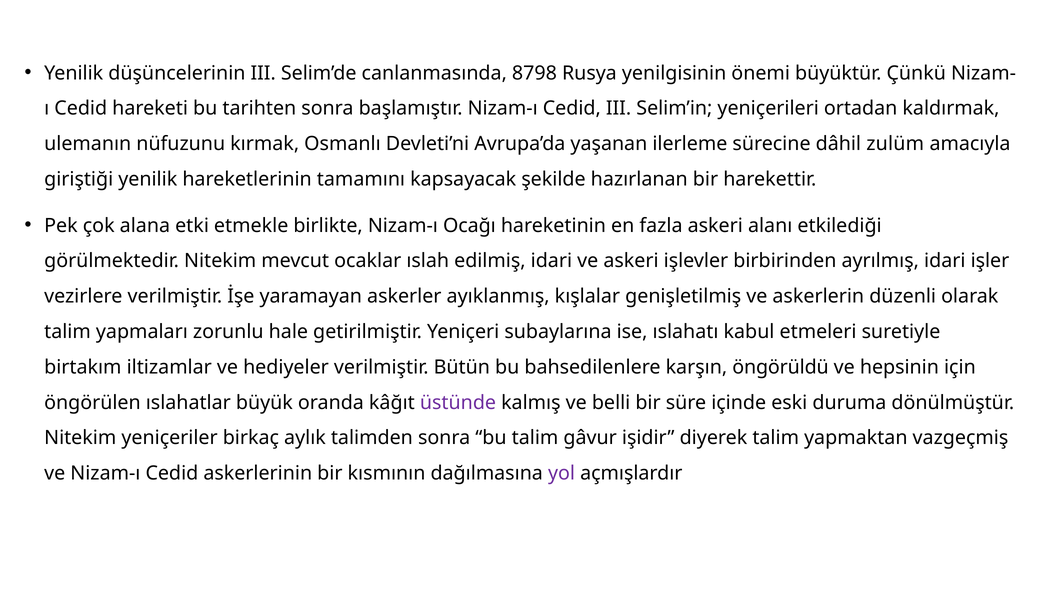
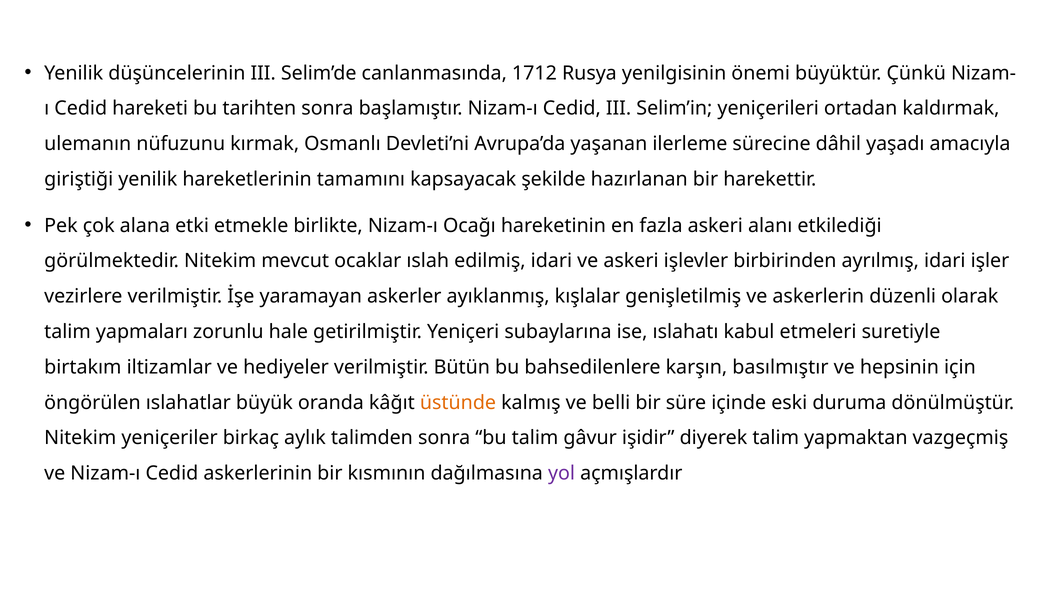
8798: 8798 -> 1712
zulüm: zulüm -> yaşadı
öngörüldü: öngörüldü -> basılmıştır
üstünde colour: purple -> orange
